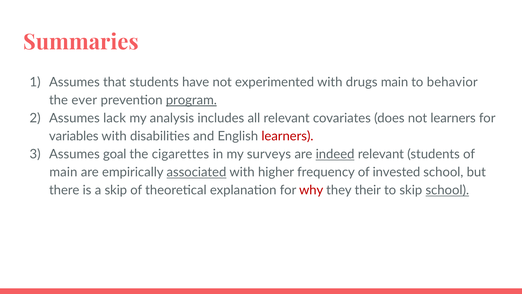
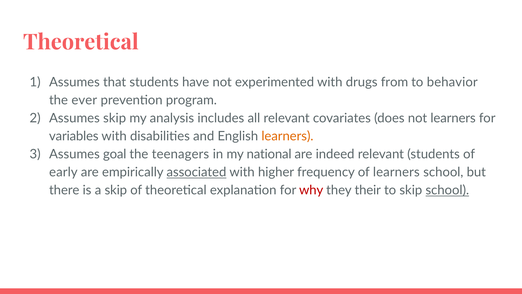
Summaries at (81, 42): Summaries -> Theoretical
drugs main: main -> from
program underline: present -> none
Assumes lack: lack -> skip
learners at (287, 136) colour: red -> orange
cigarettes: cigarettes -> teenagers
surveys: surveys -> national
indeed underline: present -> none
main at (63, 172): main -> early
of invested: invested -> learners
